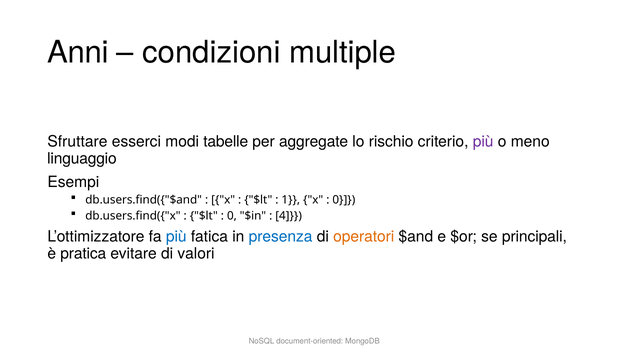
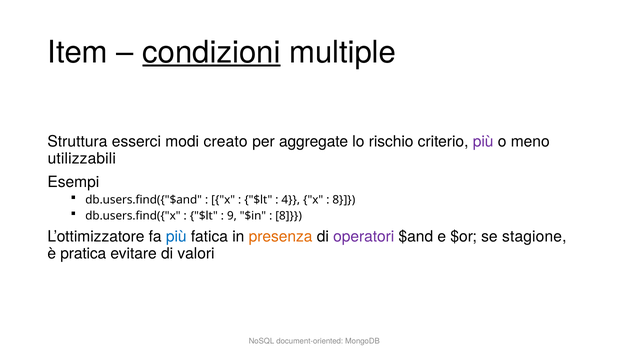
Anni: Anni -> Item
condizioni underline: none -> present
Sfruttare: Sfruttare -> Struttura
tabelle: tabelle -> creato
linguaggio: linguaggio -> utilizzabili
1: 1 -> 4
0 at (344, 200): 0 -> 8
0 at (232, 216): 0 -> 9
4 at (289, 216): 4 -> 8
presenza colour: blue -> orange
operatori colour: orange -> purple
principali: principali -> stagione
